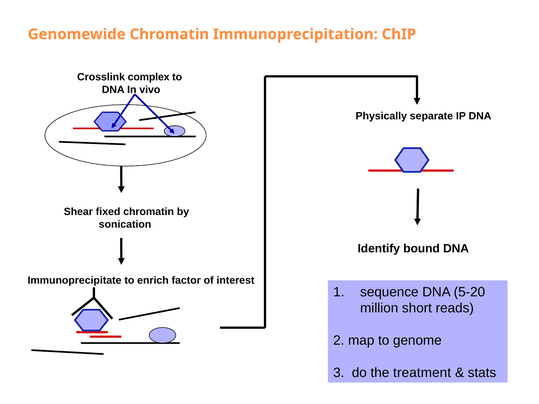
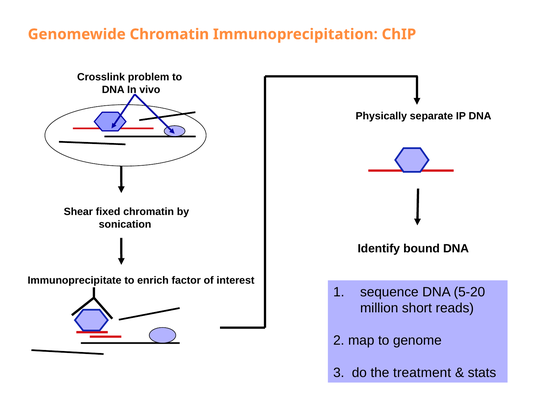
complex: complex -> problem
